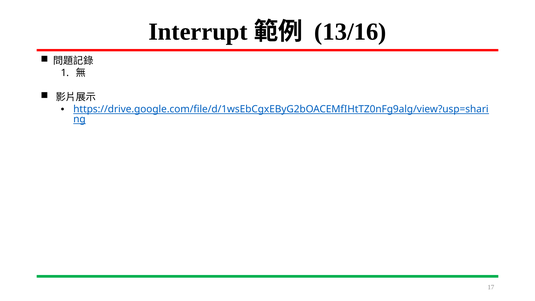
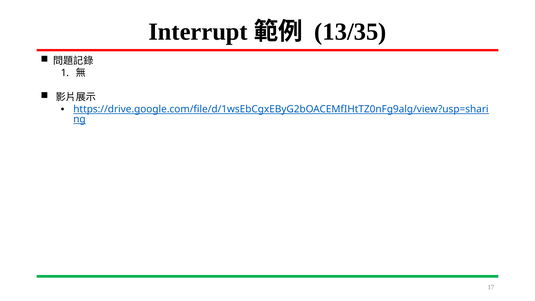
13/16: 13/16 -> 13/35
